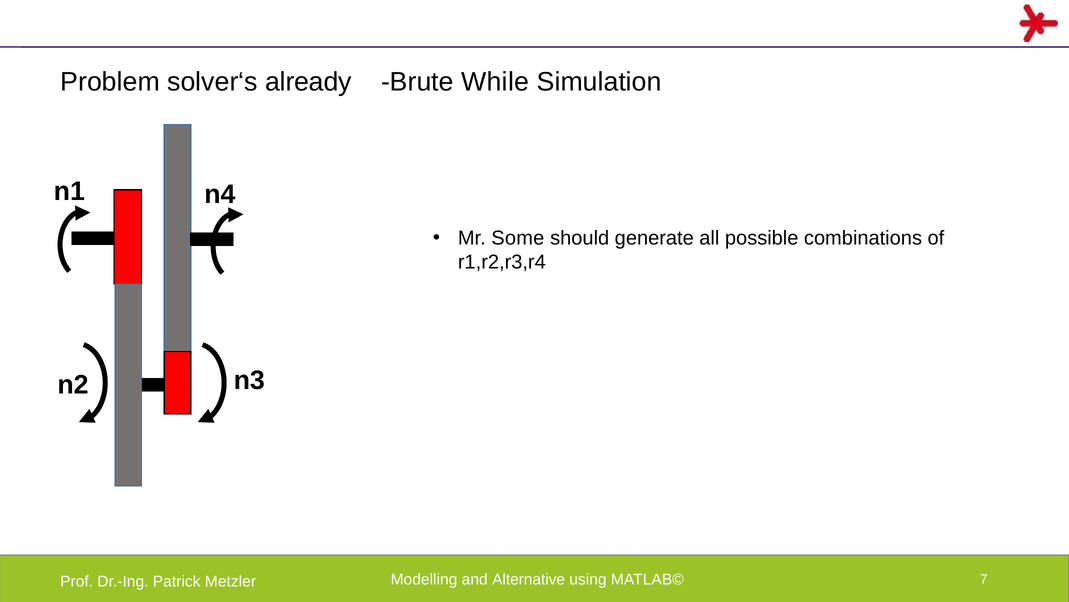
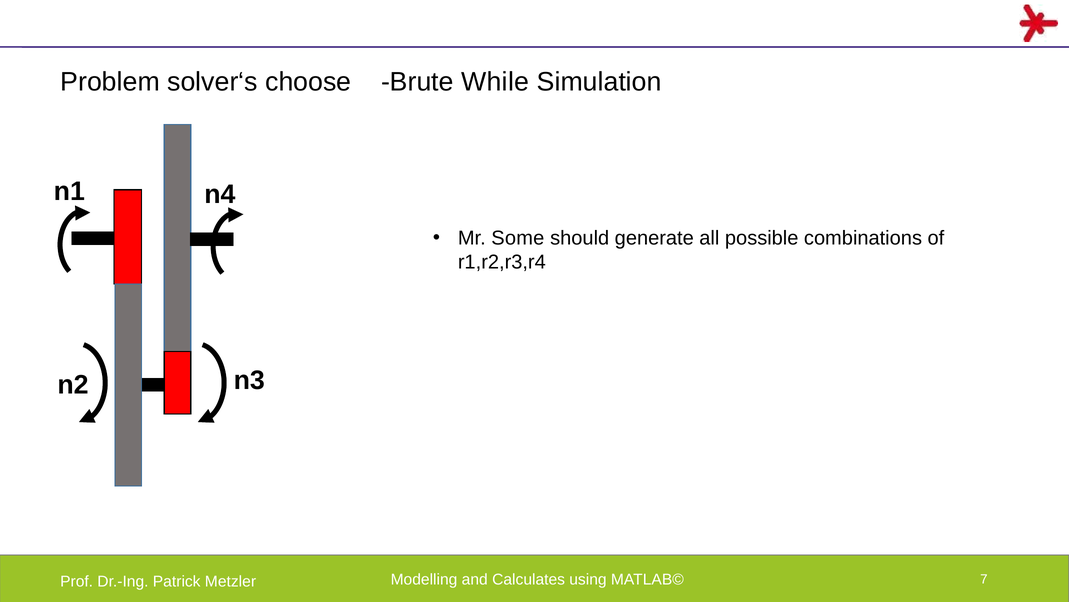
already: already -> choose
Alternative: Alternative -> Calculates
